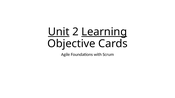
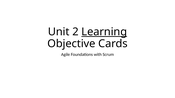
Unit underline: present -> none
